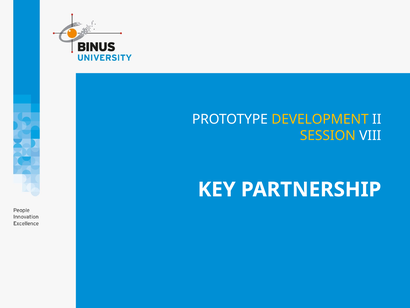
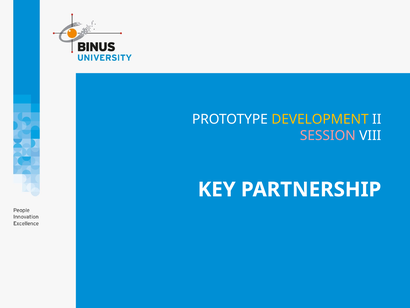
SESSION colour: yellow -> pink
